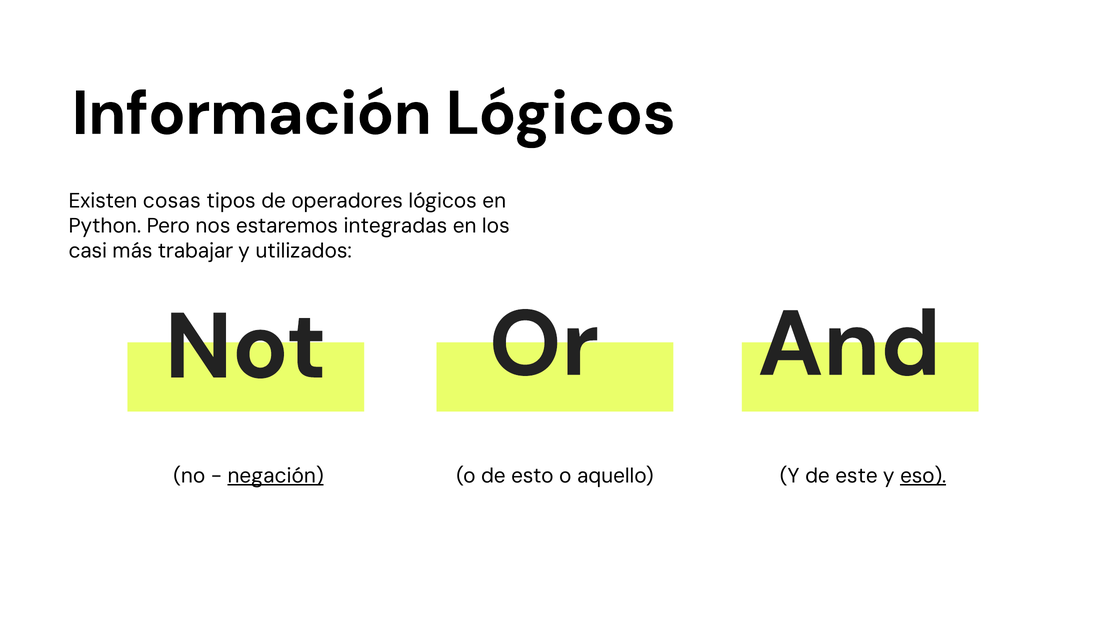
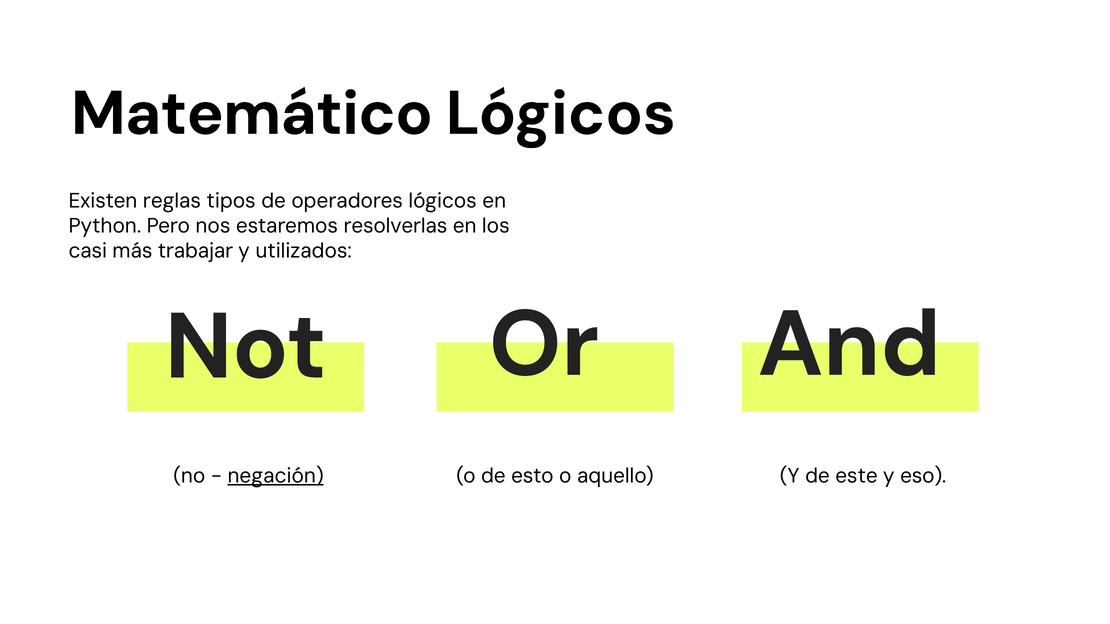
Información: Información -> Matemático
cosas: cosas -> reglas
integradas: integradas -> resolverlas
eso underline: present -> none
